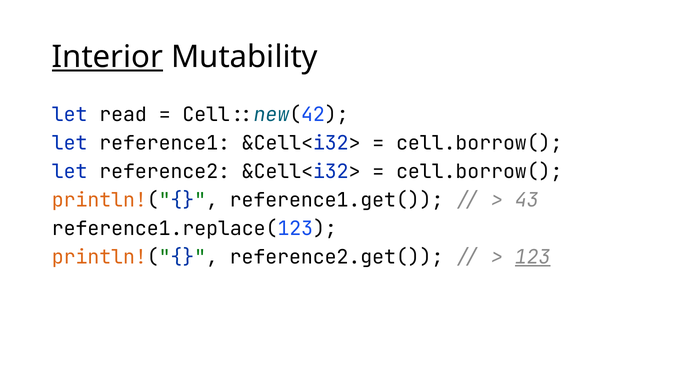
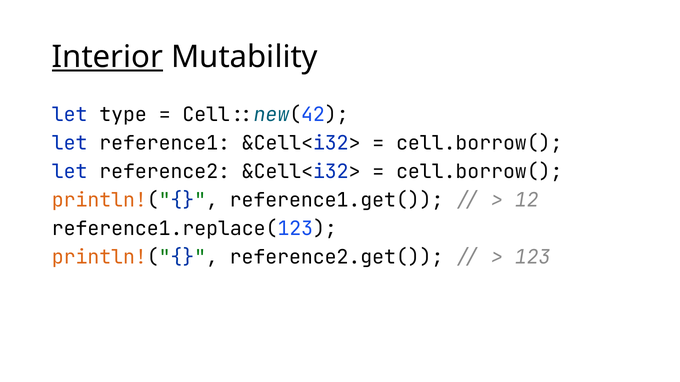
read: read -> type
43: 43 -> 12
123 underline: present -> none
